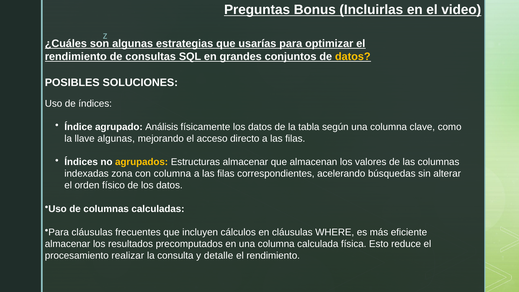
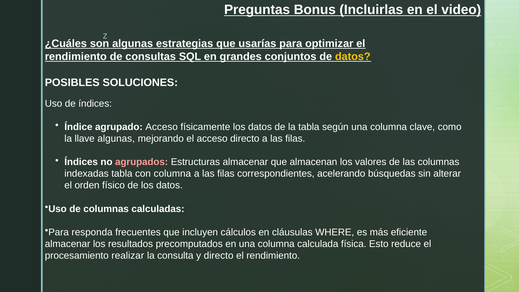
agrupado Análisis: Análisis -> Acceso
agrupados colour: yellow -> pink
indexadas zona: zona -> tabla
Para cláusulas: cláusulas -> responda
y detalle: detalle -> directo
